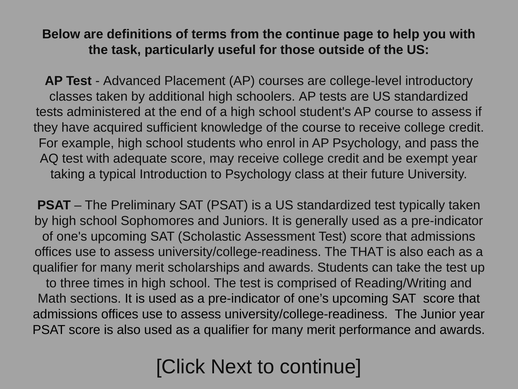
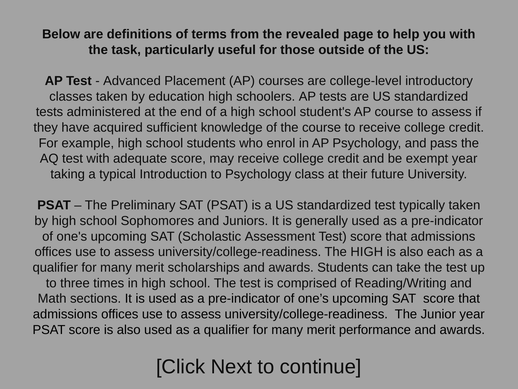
the continue: continue -> revealed
additional: additional -> education
The THAT: THAT -> HIGH
